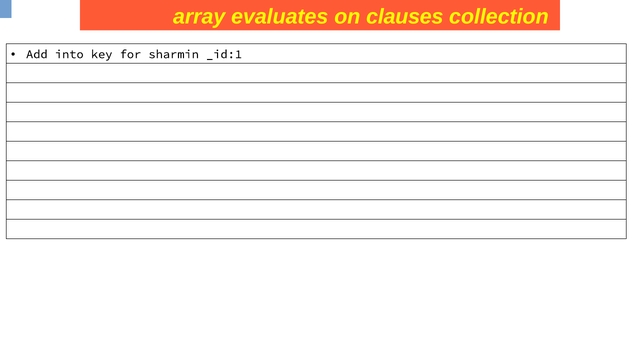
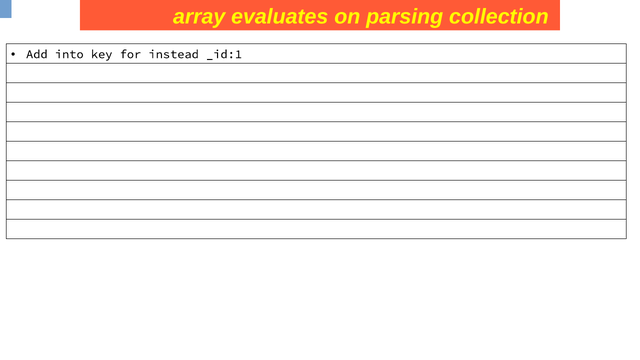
clauses: clauses -> parsing
sharmin: sharmin -> instead
